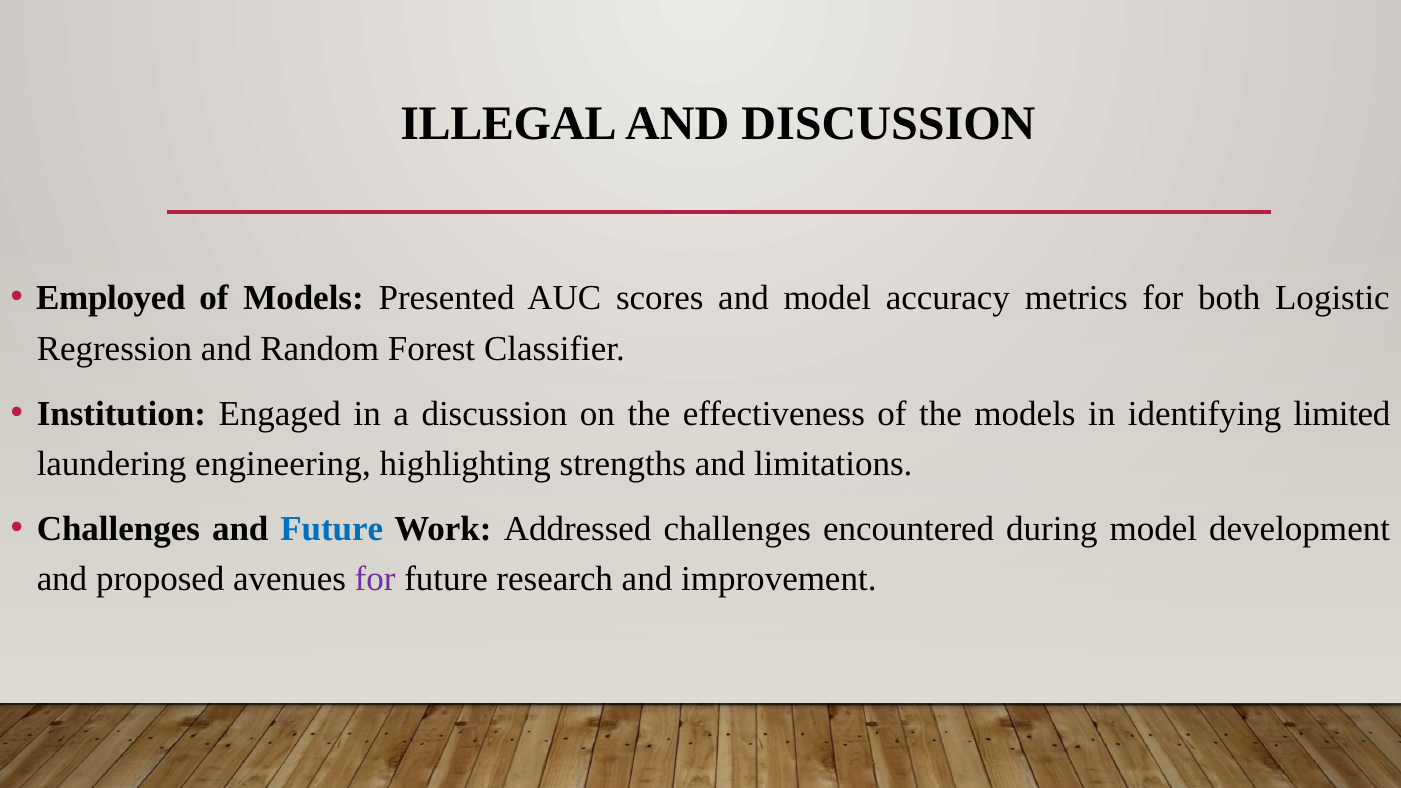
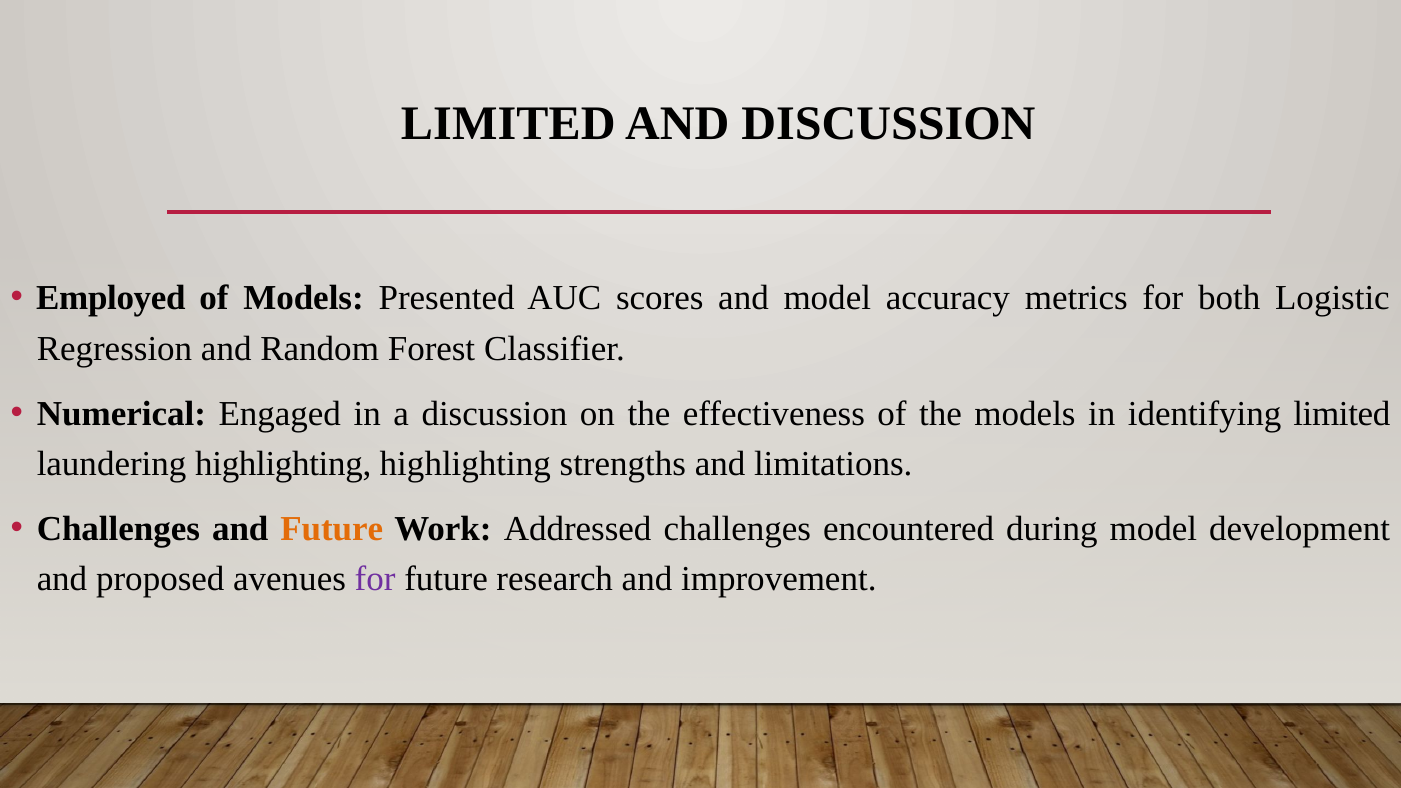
ILLEGAL at (509, 123): ILLEGAL -> LIMITED
Institution: Institution -> Numerical
laundering engineering: engineering -> highlighting
Future at (332, 529) colour: blue -> orange
